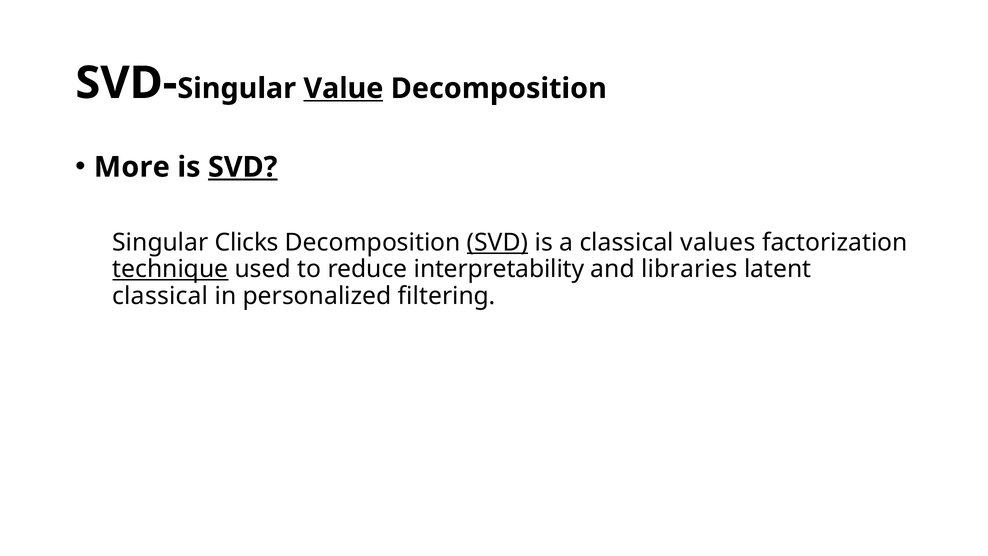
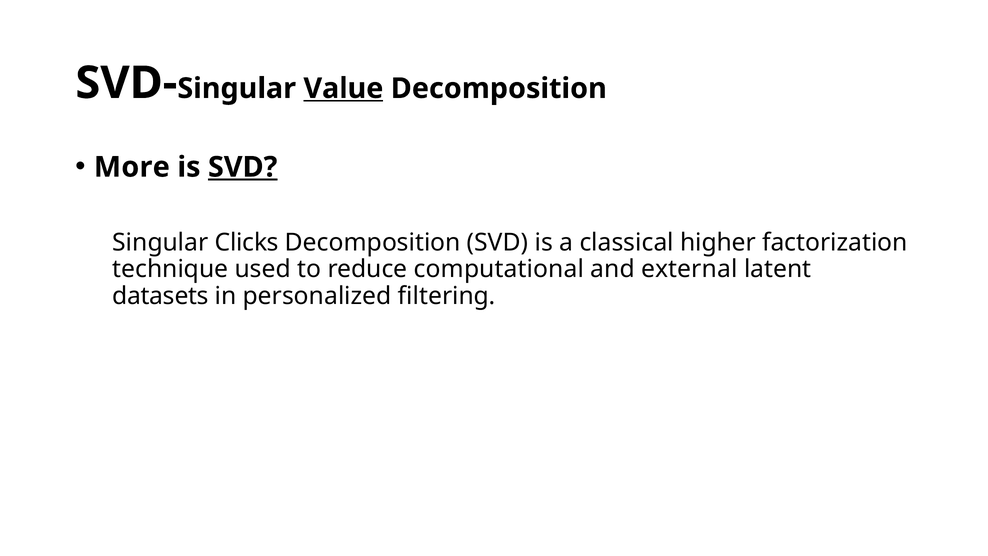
SVD at (498, 243) underline: present -> none
values: values -> higher
technique underline: present -> none
interpretability: interpretability -> computational
libraries: libraries -> external
classical at (160, 296): classical -> datasets
